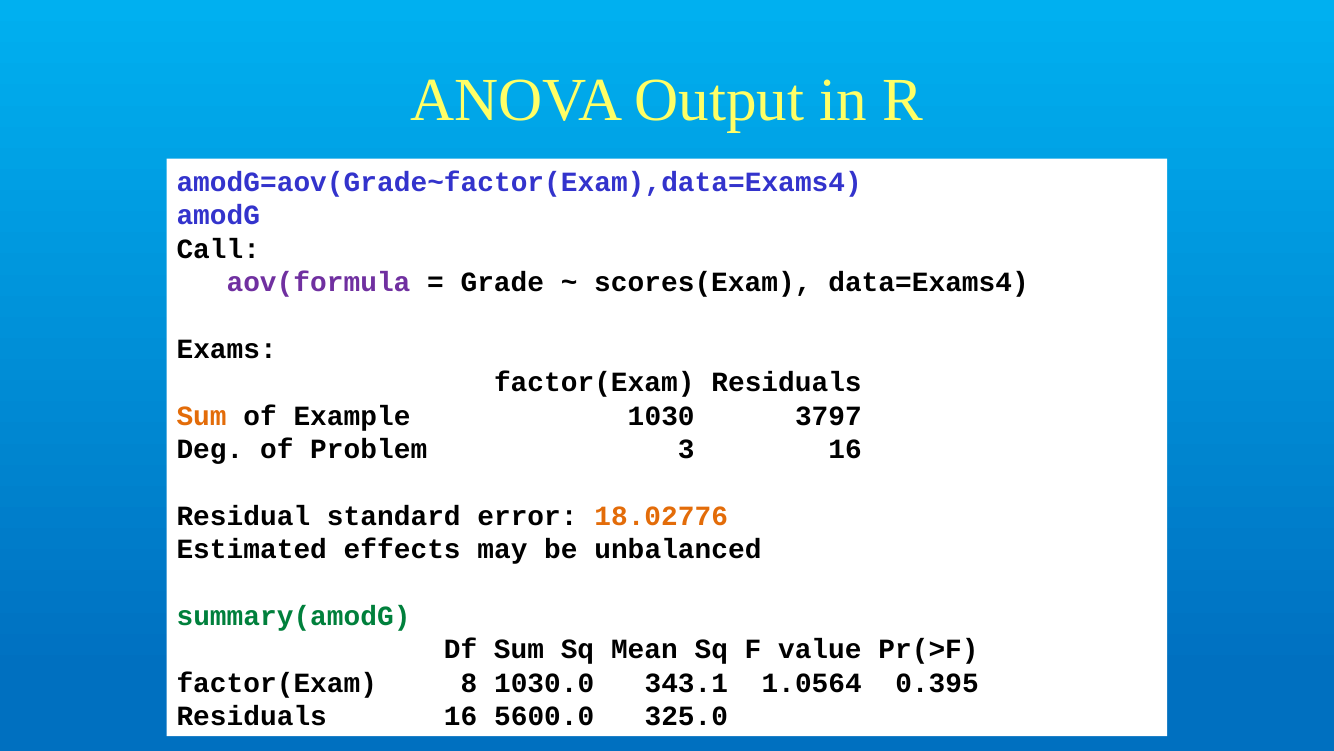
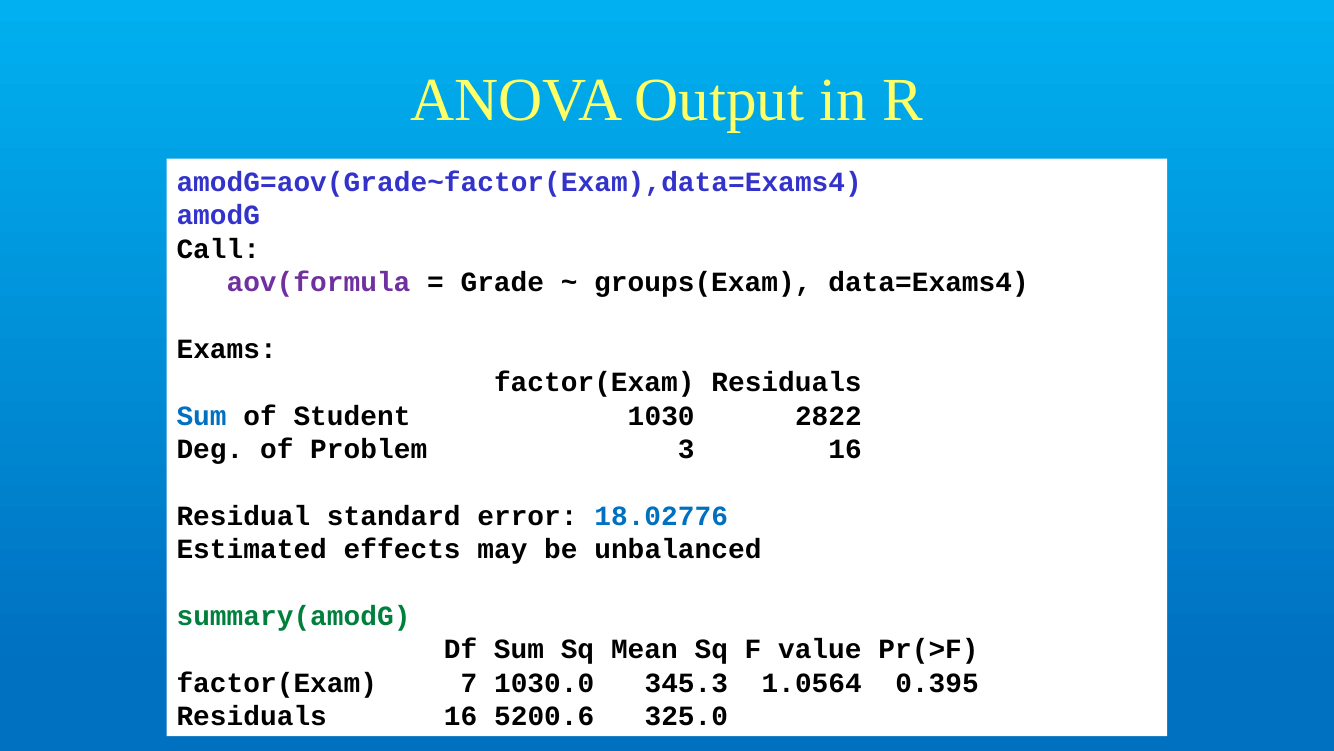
scores(Exam: scores(Exam -> groups(Exam
Sum at (202, 416) colour: orange -> blue
Example: Example -> Student
3797: 3797 -> 2822
18.02776 colour: orange -> blue
8: 8 -> 7
343.1: 343.1 -> 345.3
5600.0: 5600.0 -> 5200.6
